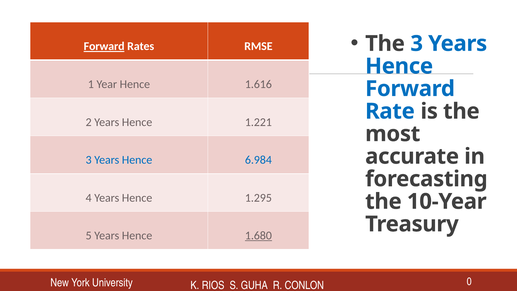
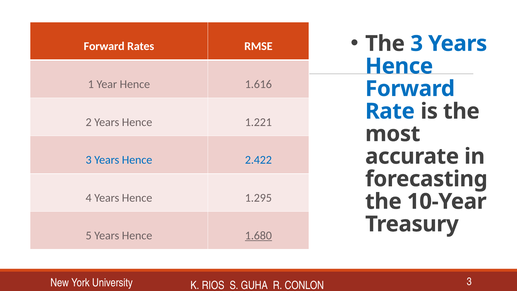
Forward at (104, 46) underline: present -> none
6.984: 6.984 -> 2.422
0 at (469, 281): 0 -> 3
